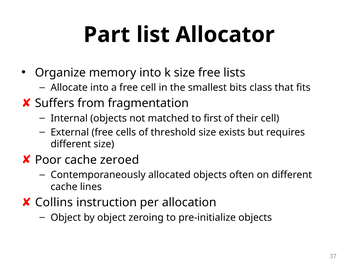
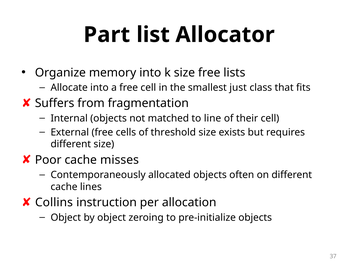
bits: bits -> just
first: first -> line
zeroed: zeroed -> misses
